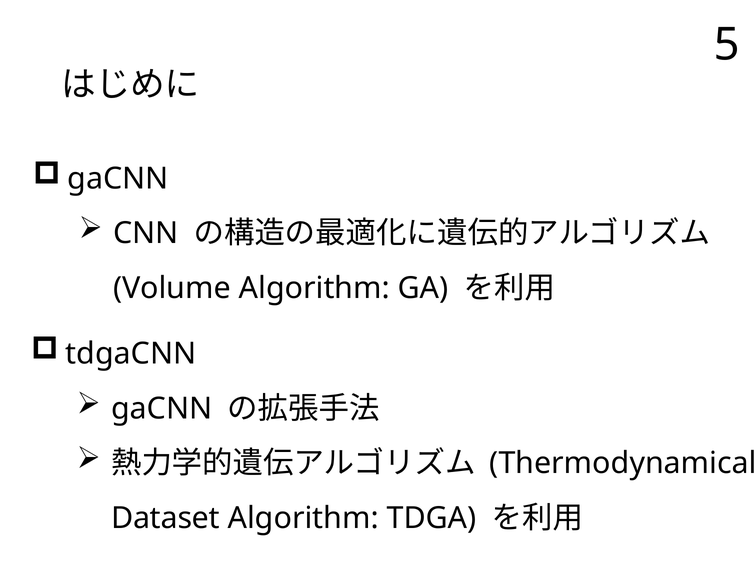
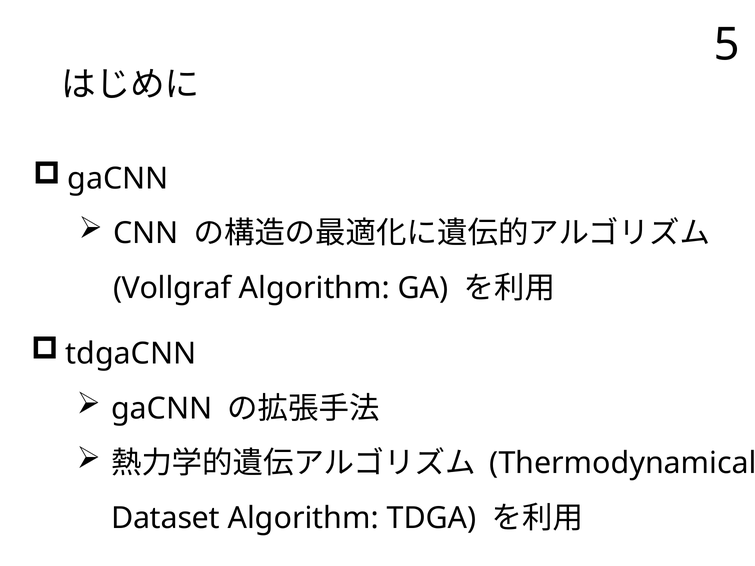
Volume: Volume -> Vollgraf
